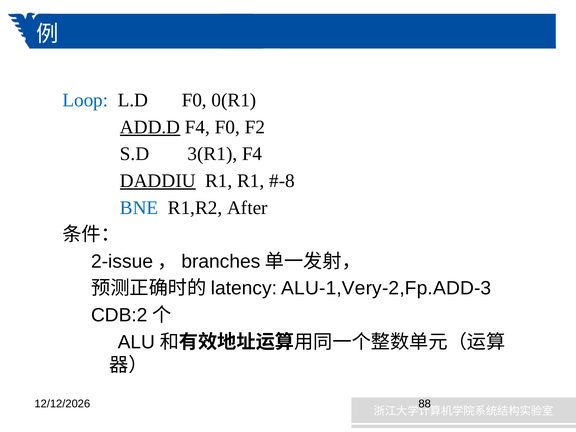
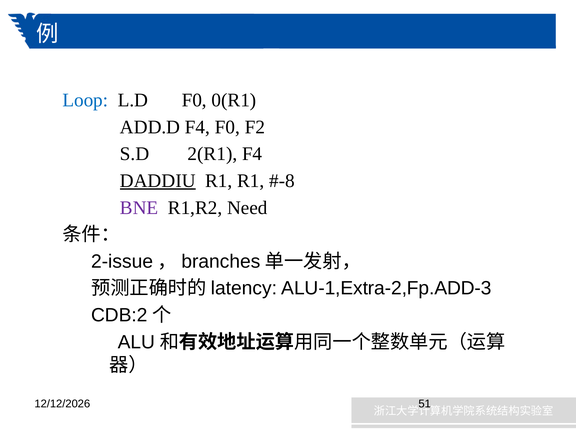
ADD.D underline: present -> none
3(R1: 3(R1 -> 2(R1
BNE colour: blue -> purple
After: After -> Need
ALU-1,Very-2,Fp.ADD-3: ALU-1,Very-2,Fp.ADD-3 -> ALU-1,Extra-2,Fp.ADD-3
88: 88 -> 51
